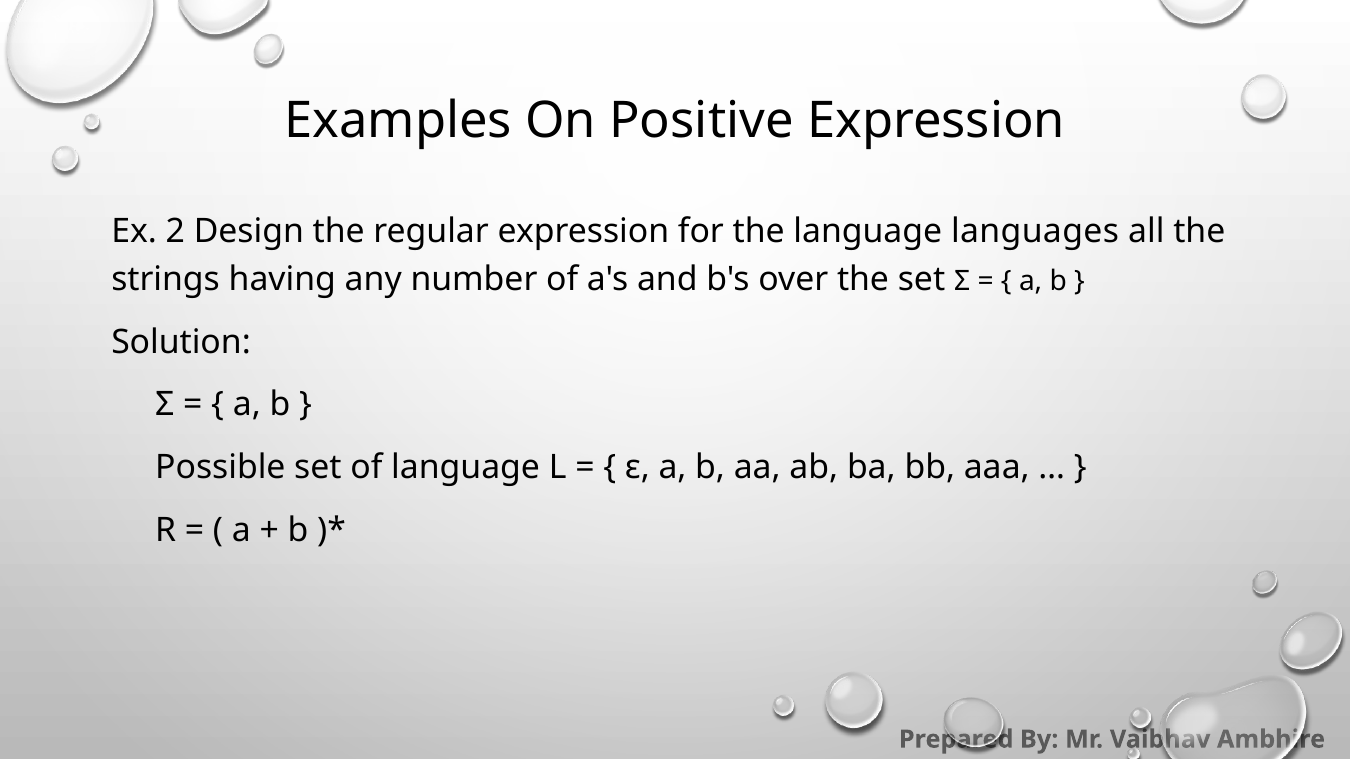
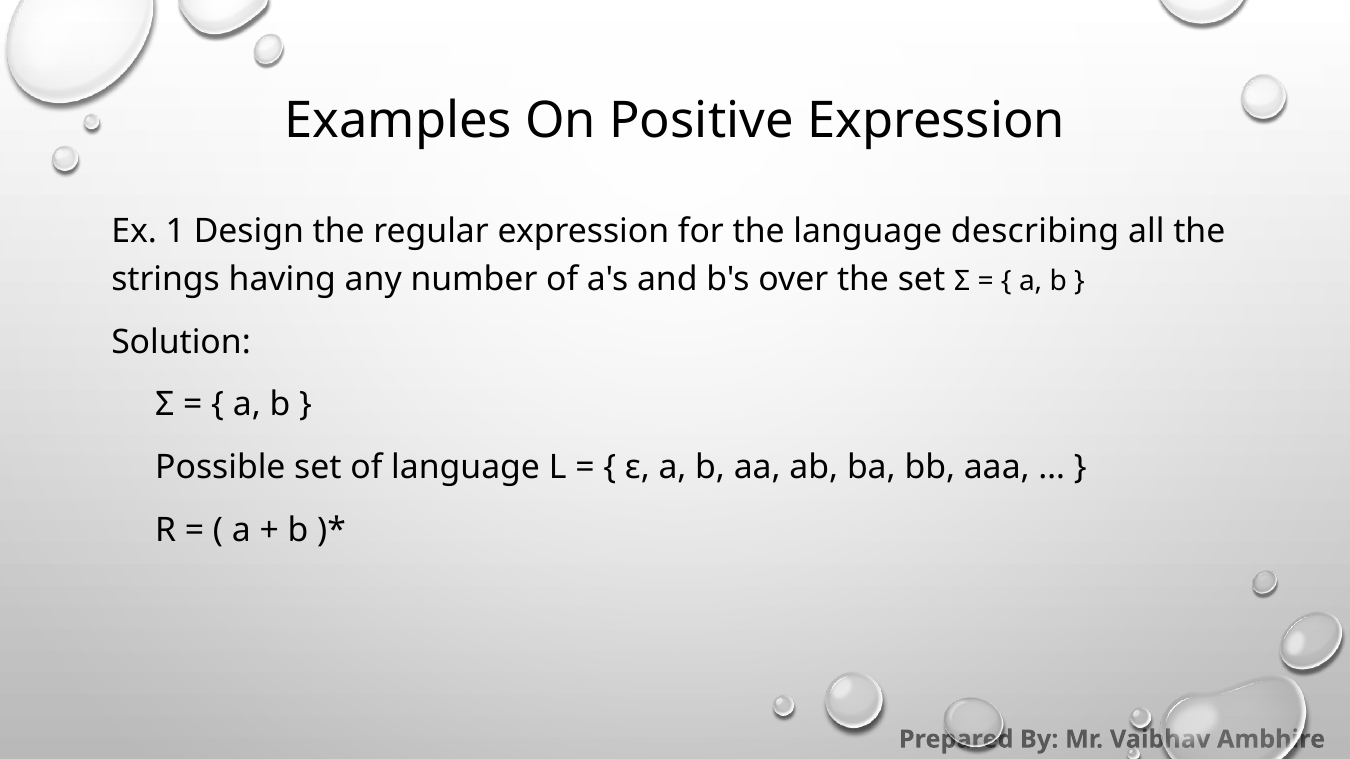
2: 2 -> 1
languages: languages -> describing
